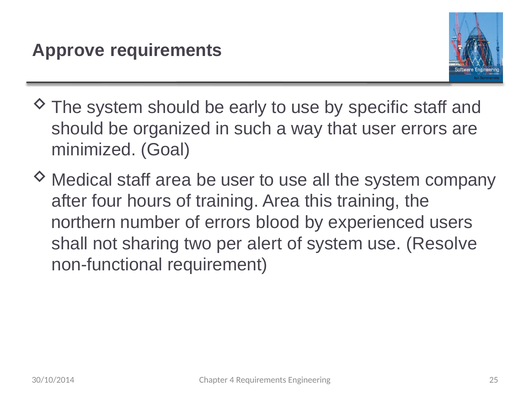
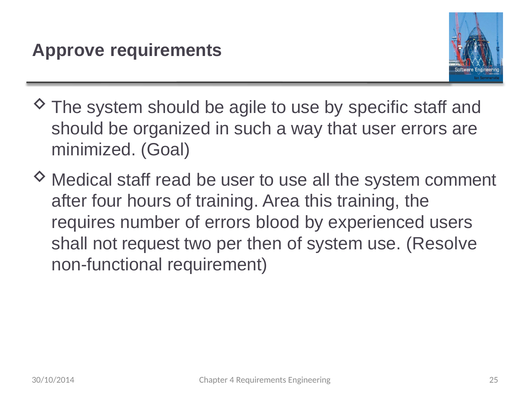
early: early -> agile
staff area: area -> read
company: company -> comment
northern: northern -> requires
sharing: sharing -> request
alert: alert -> then
